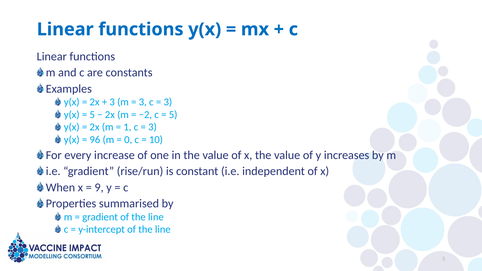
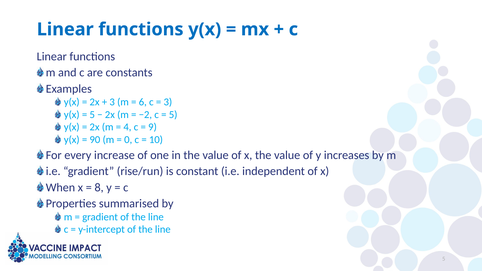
3 at (143, 102): 3 -> 6
1: 1 -> 4
3 at (153, 127): 3 -> 9
96: 96 -> 90
9: 9 -> 8
